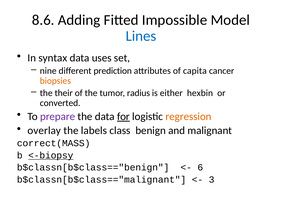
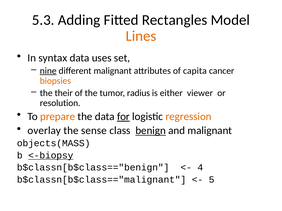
8.6: 8.6 -> 5.3
Impossible: Impossible -> Rectangles
Lines colour: blue -> orange
nine underline: none -> present
different prediction: prediction -> malignant
hexbin: hexbin -> viewer
converted: converted -> resolution
prepare colour: purple -> orange
labels: labels -> sense
benign underline: none -> present
correct(MASS: correct(MASS -> objects(MASS
6: 6 -> 4
3: 3 -> 5
